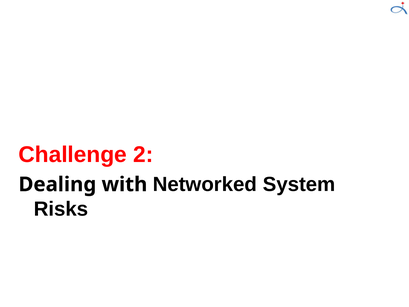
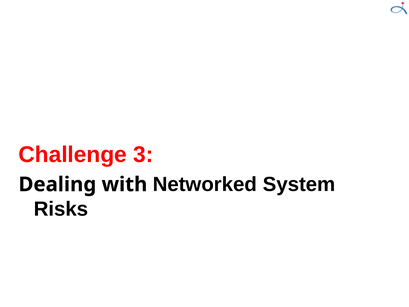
2: 2 -> 3
